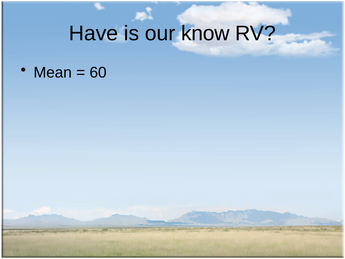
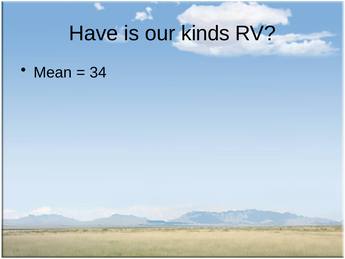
know: know -> kinds
60: 60 -> 34
